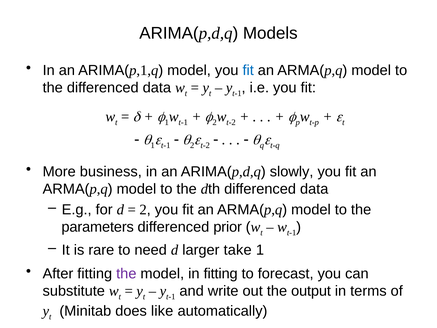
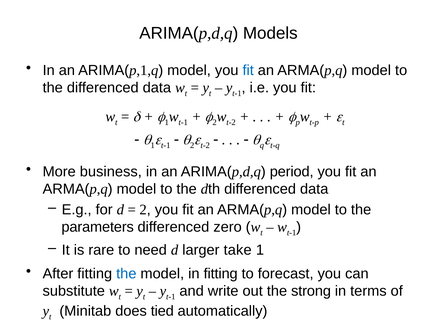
slowly: slowly -> period
prior: prior -> zero
the at (126, 273) colour: purple -> blue
output: output -> strong
like: like -> tied
